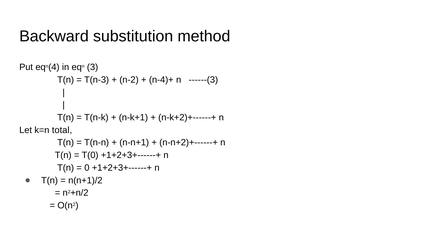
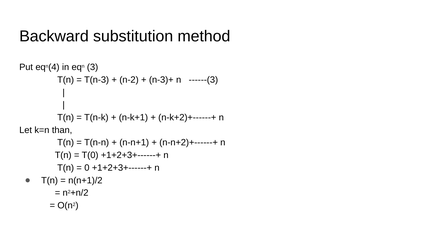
n-4)+: n-4)+ -> n-3)+
total: total -> than
